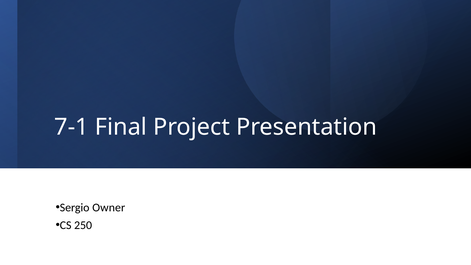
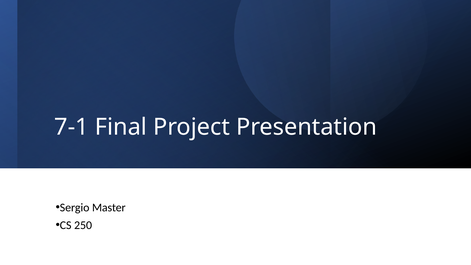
Owner: Owner -> Master
